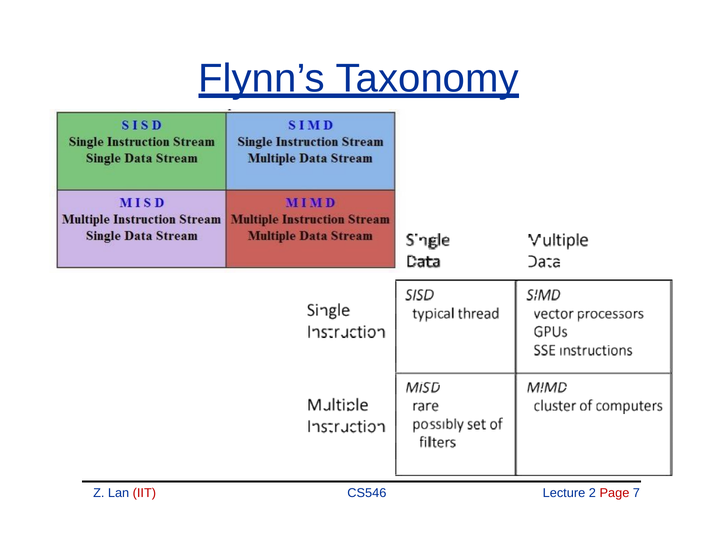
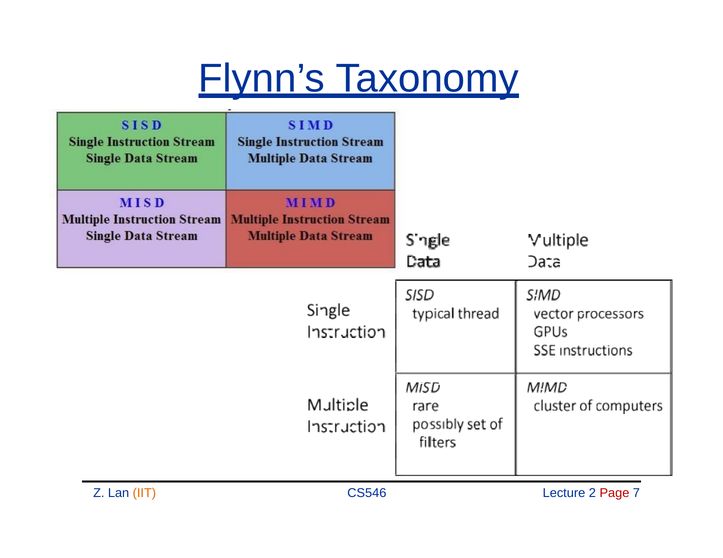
IIT colour: red -> orange
